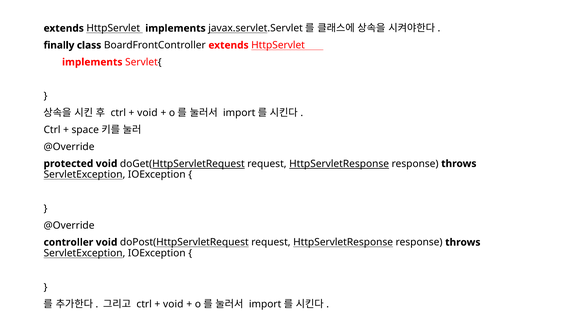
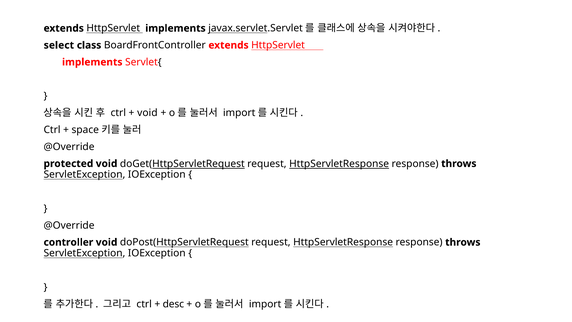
finally: finally -> select
void at (173, 304): void -> desc
